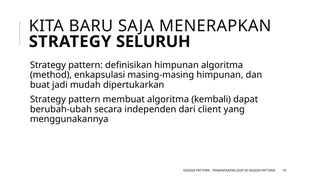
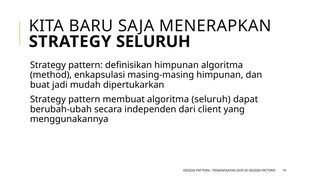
algoritma kembali: kembali -> seluruh
